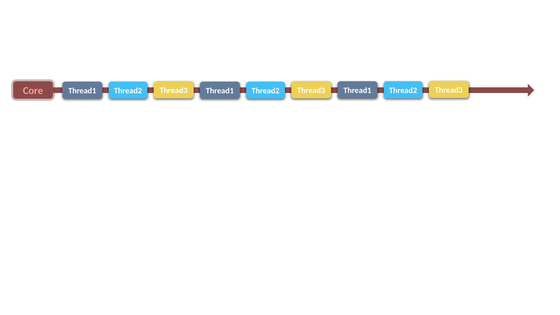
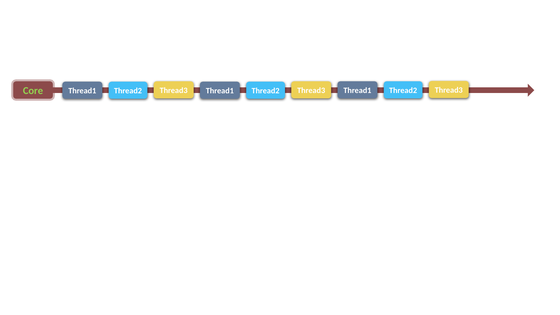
Core colour: pink -> light green
